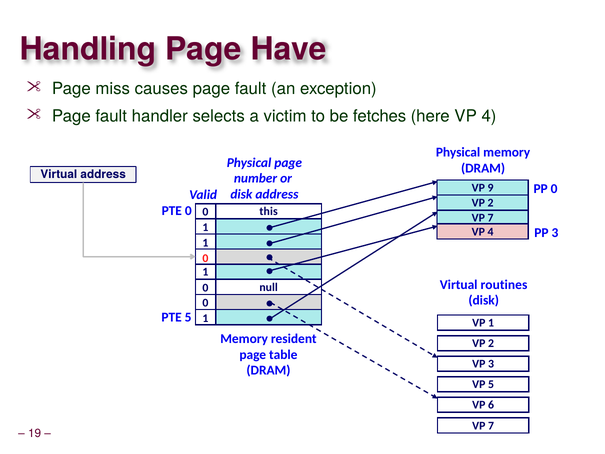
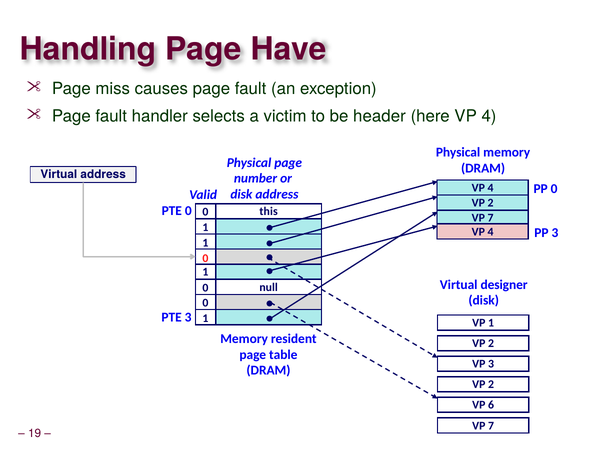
fetches: fetches -> header
9 at (491, 188): 9 -> 4
routines: routines -> designer
PTE 5: 5 -> 3
5 at (491, 384): 5 -> 2
